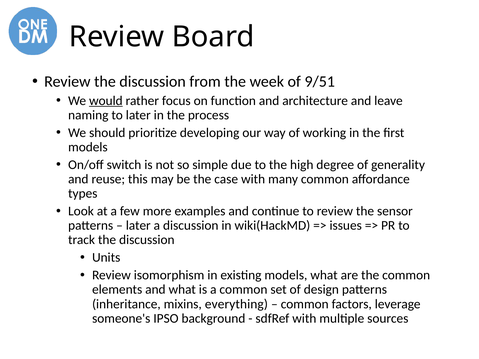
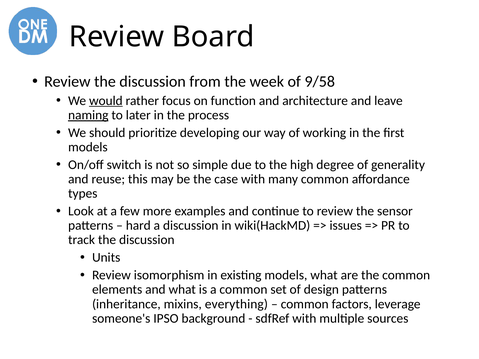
9/51: 9/51 -> 9/58
naming underline: none -> present
later at (138, 226): later -> hard
